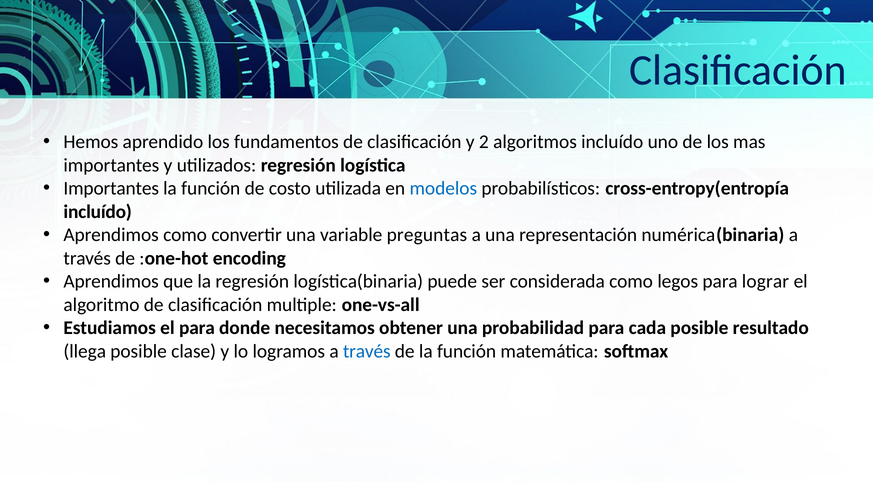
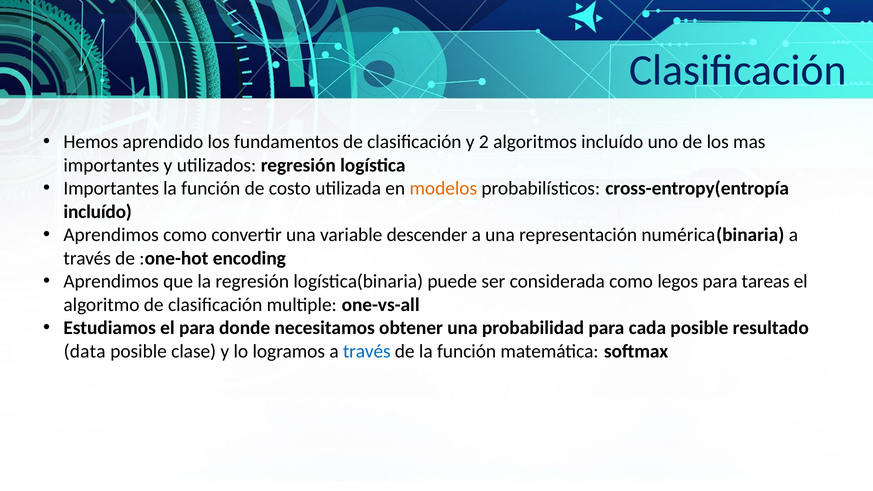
modelos colour: blue -> orange
preguntas: preguntas -> descender
lograr: lograr -> tareas
llega: llega -> data
